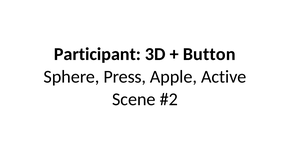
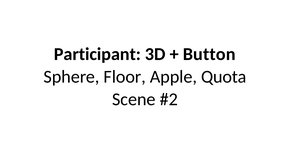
Press: Press -> Floor
Active: Active -> Quota
